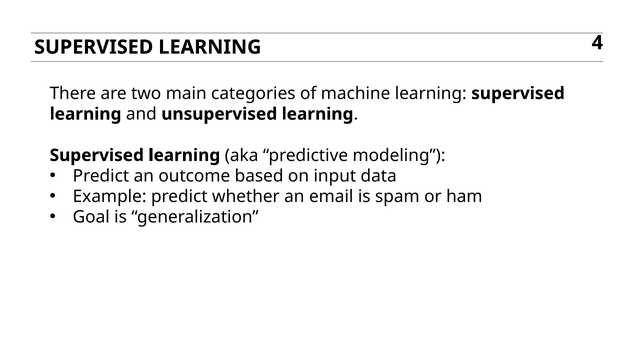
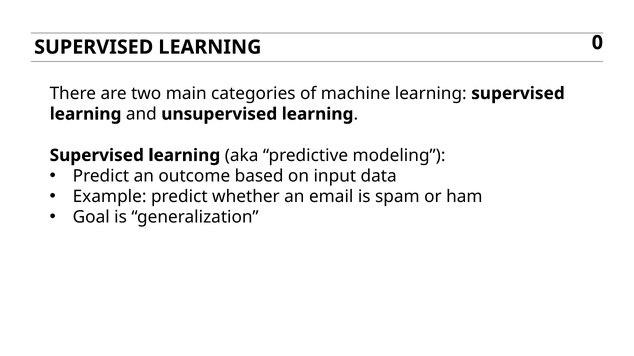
4: 4 -> 0
